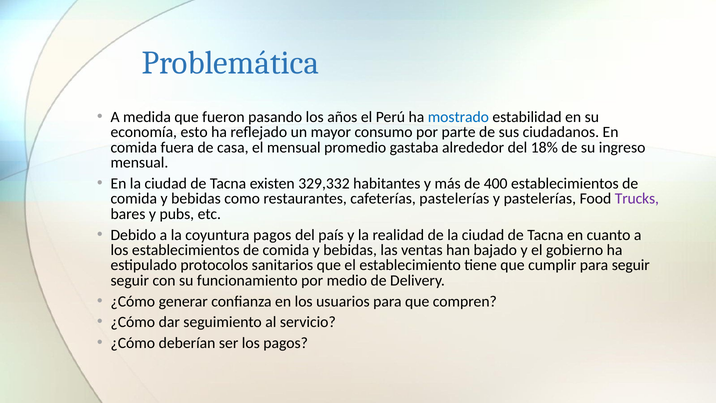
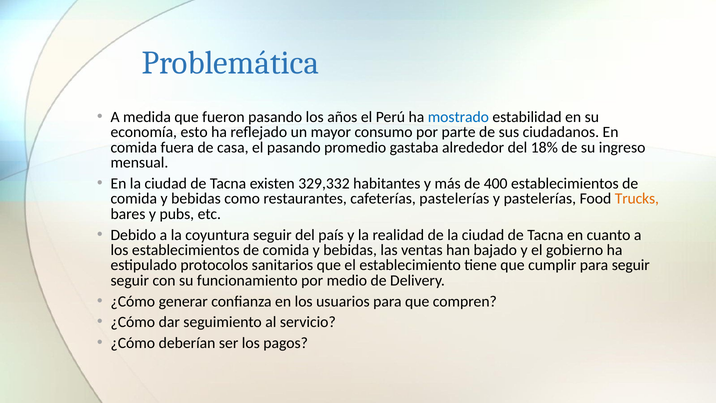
el mensual: mensual -> pasando
Trucks colour: purple -> orange
coyuntura pagos: pagos -> seguir
